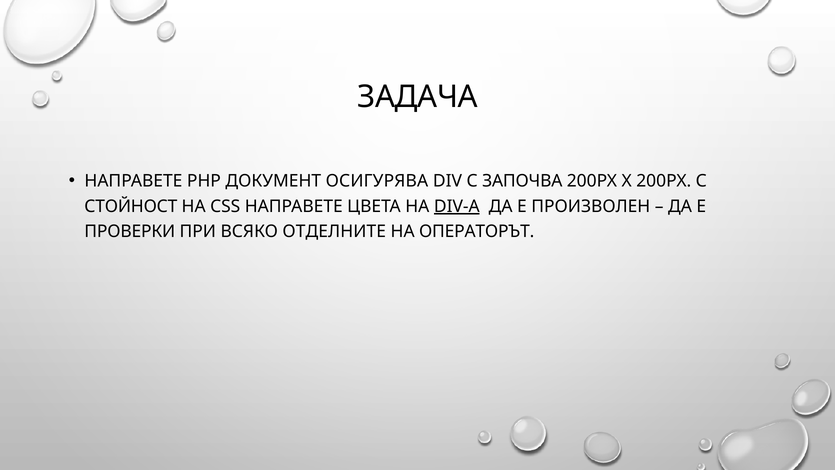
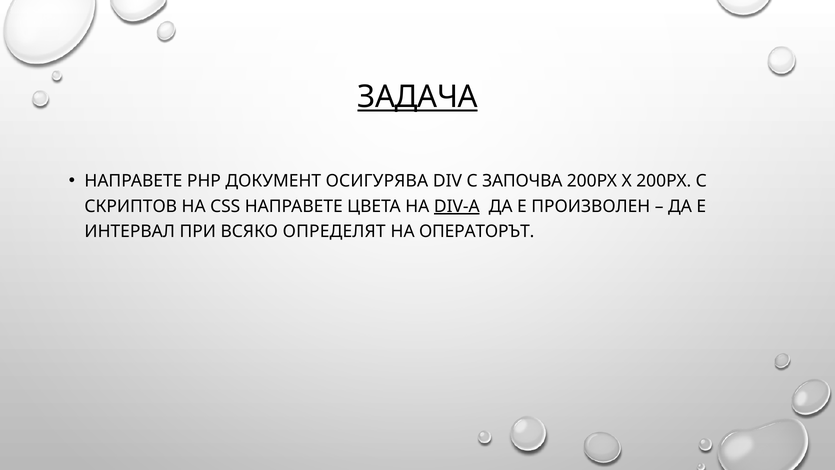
ЗАДАЧА underline: none -> present
СТОЙНОСТ: СТОЙНОСТ -> СКРИПТОВ
ПРОВЕРКИ: ПРОВЕРКИ -> ИНТЕРВАЛ
ОТДЕЛНИТЕ: ОТДЕЛНИТЕ -> ОПРЕДЕЛЯТ
